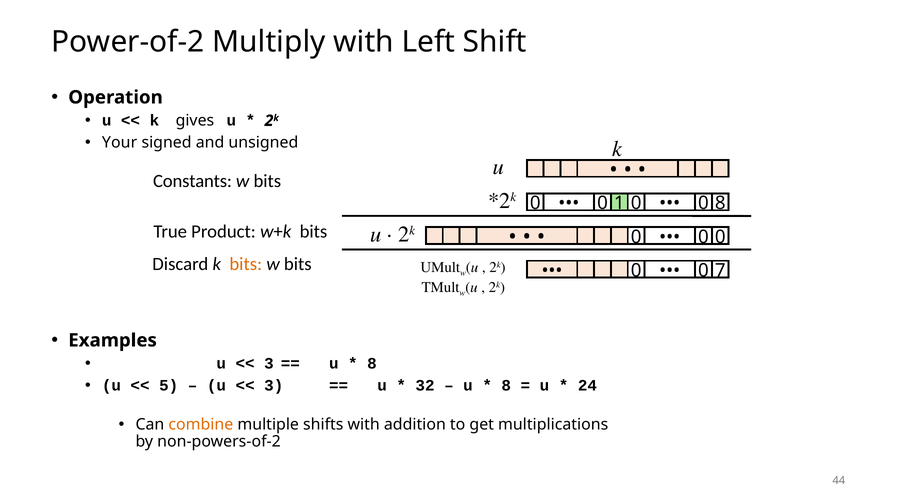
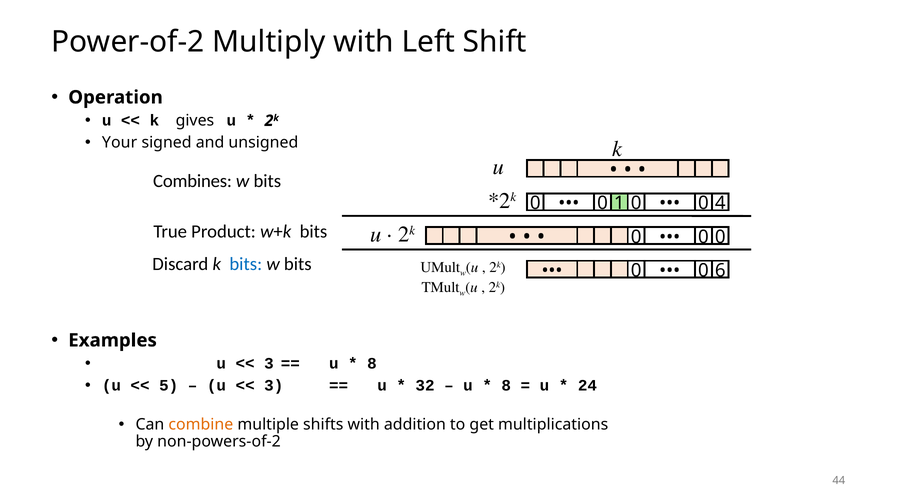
Constants: Constants -> Combines
0 8: 8 -> 4
bits at (246, 265) colour: orange -> blue
7: 7 -> 6
